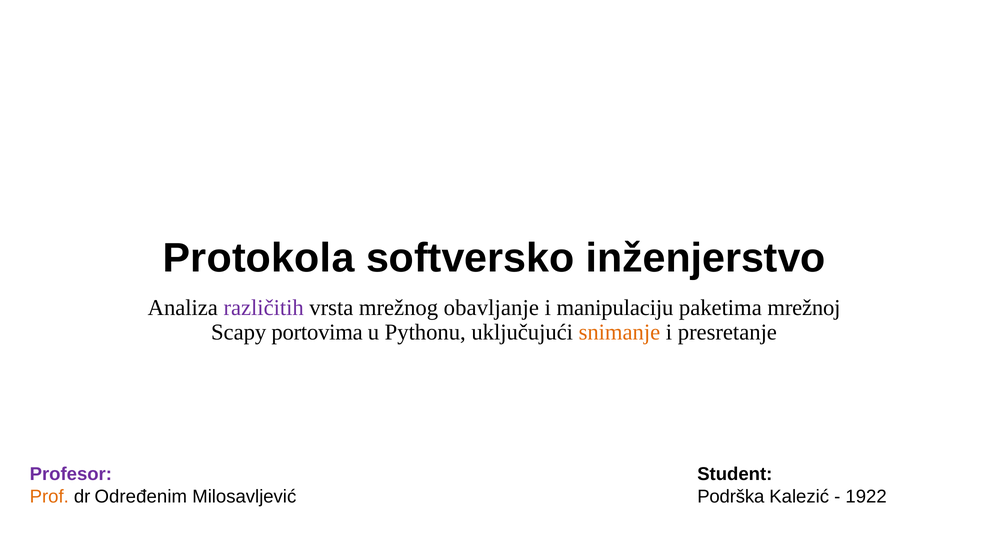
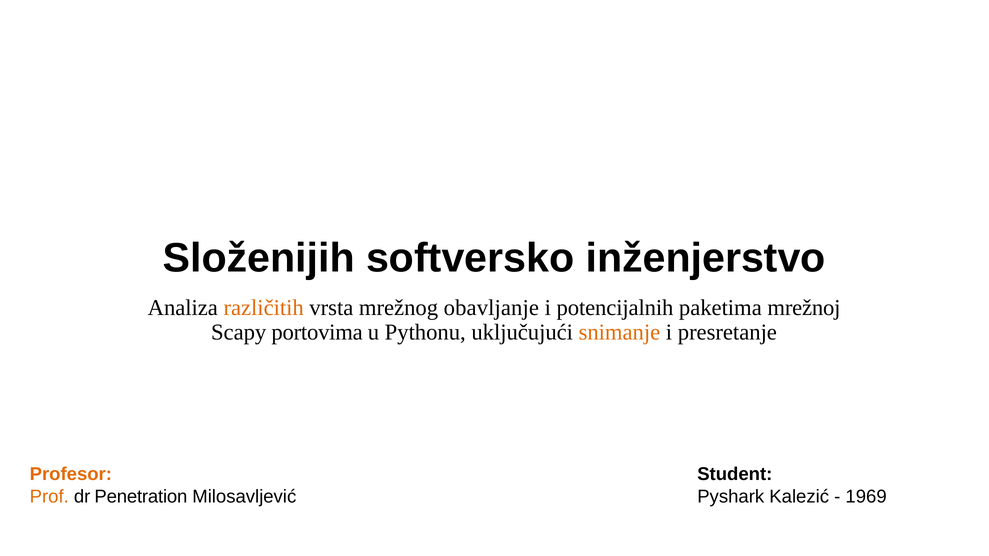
Protokola: Protokola -> Složenijih
različitih colour: purple -> orange
manipulaciju: manipulaciju -> potencijalnih
Profesor colour: purple -> orange
Određenim: Određenim -> Penetration
Podrška: Podrška -> Pyshark
1922: 1922 -> 1969
